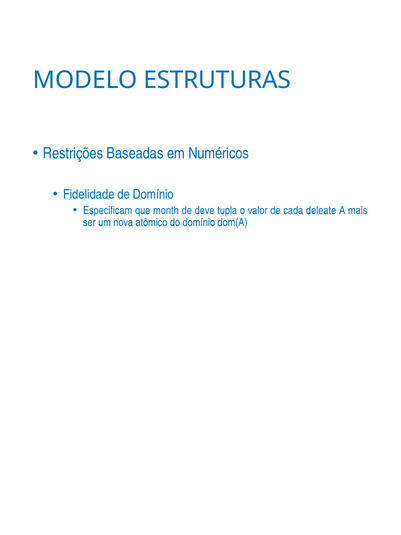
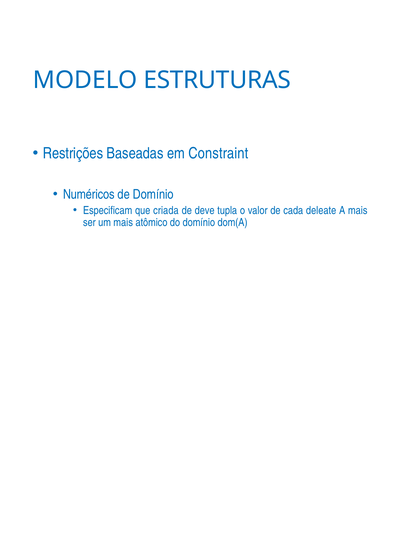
Numéricos: Numéricos -> Constraint
Fidelidade: Fidelidade -> Numéricos
month: month -> criada
um nova: nova -> mais
